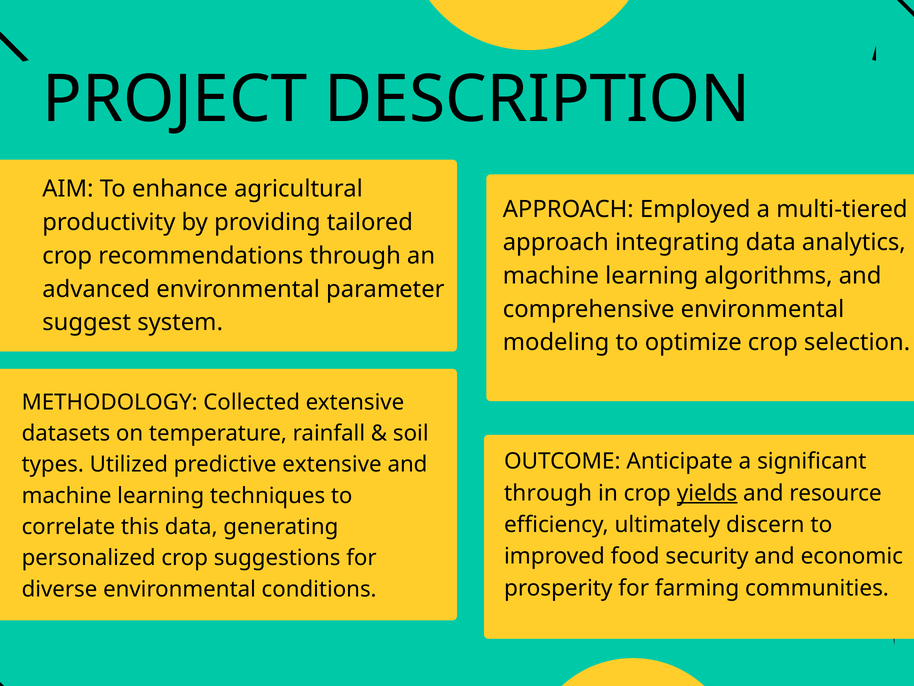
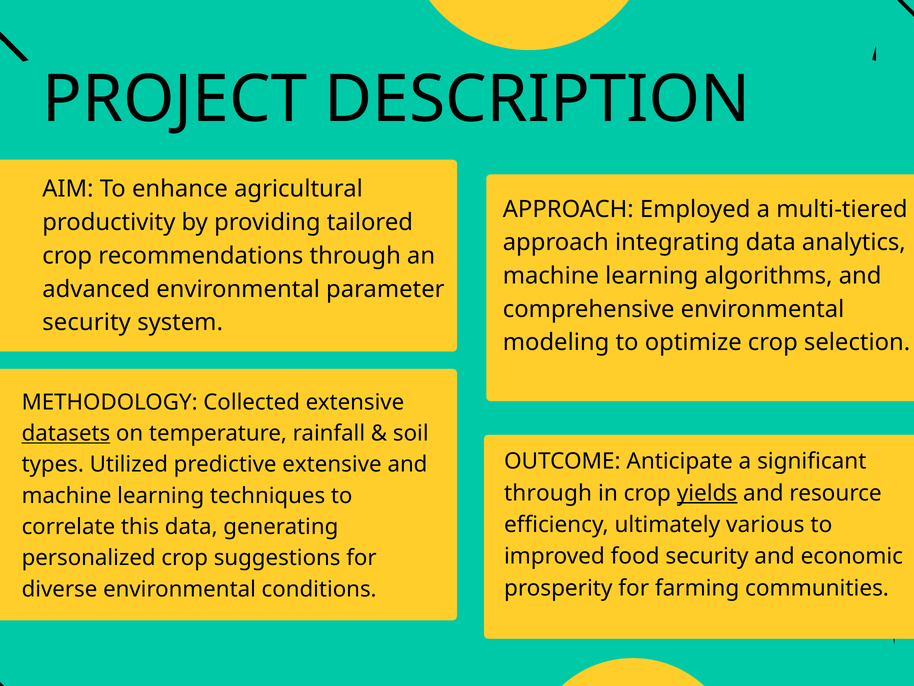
suggest at (87, 322): suggest -> security
datasets underline: none -> present
discern: discern -> various
